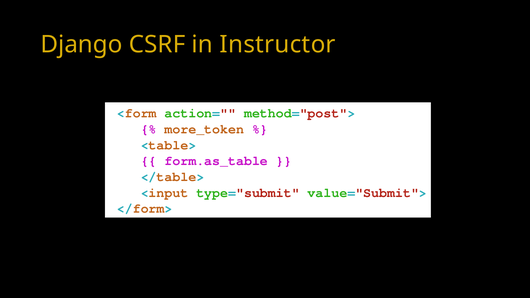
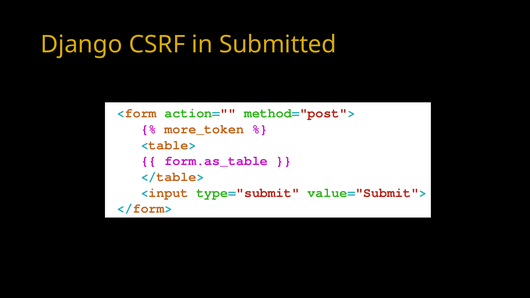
Instructor: Instructor -> Submitted
